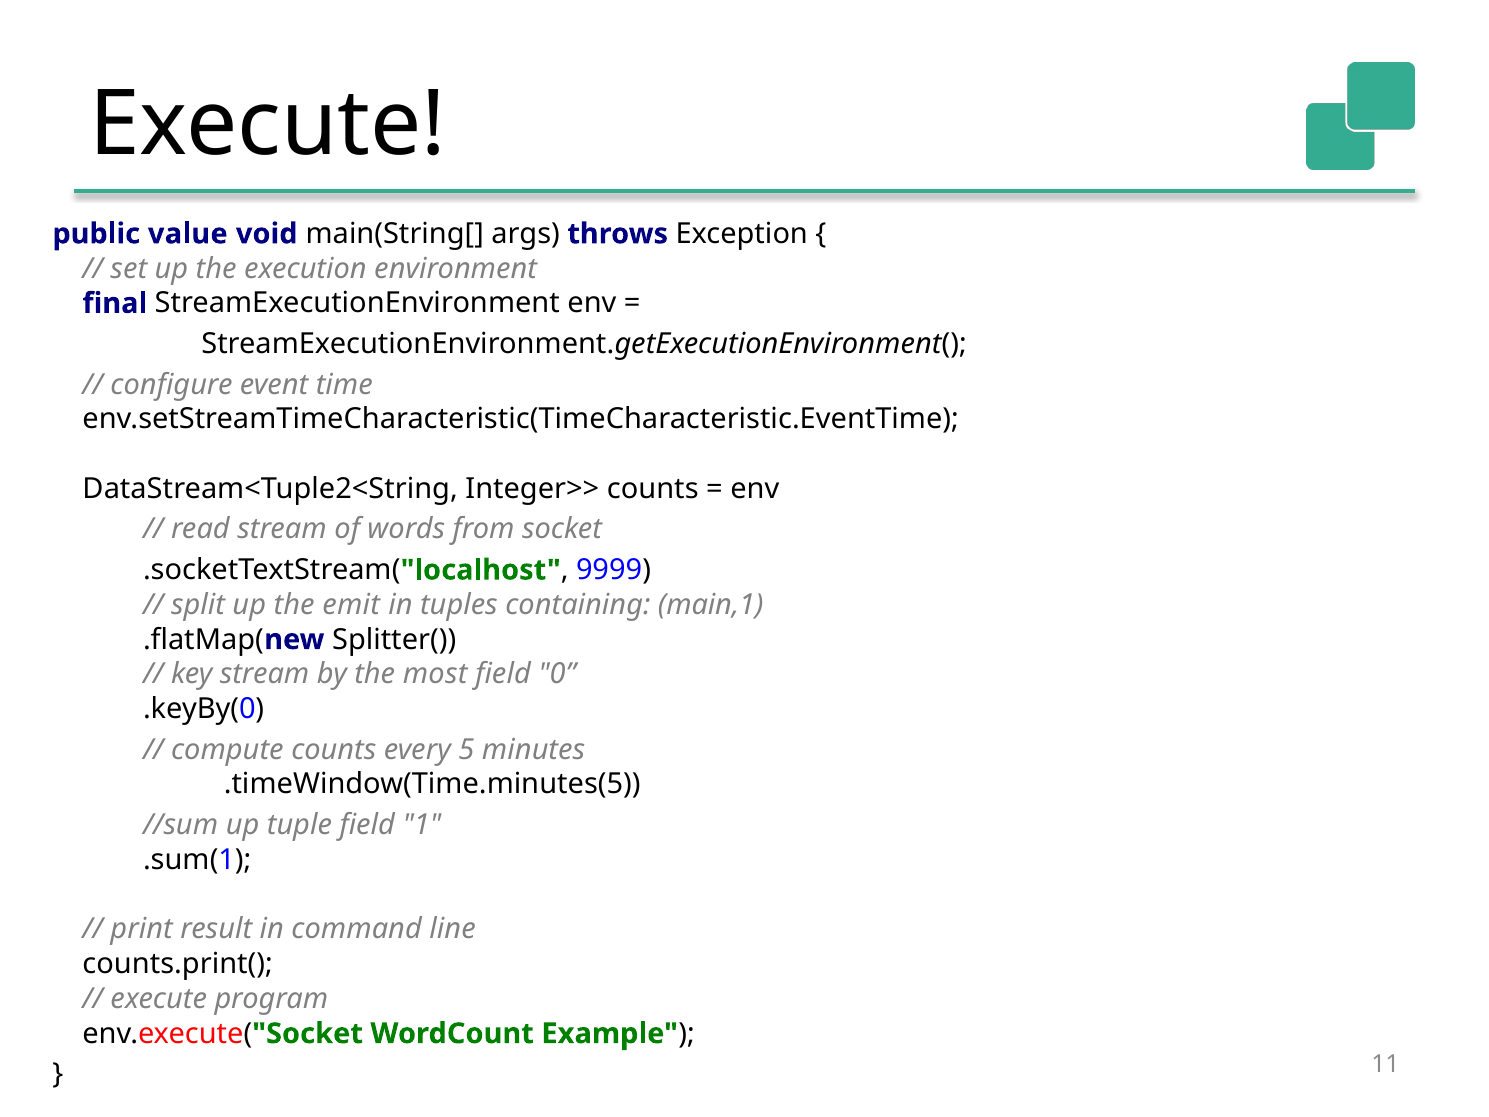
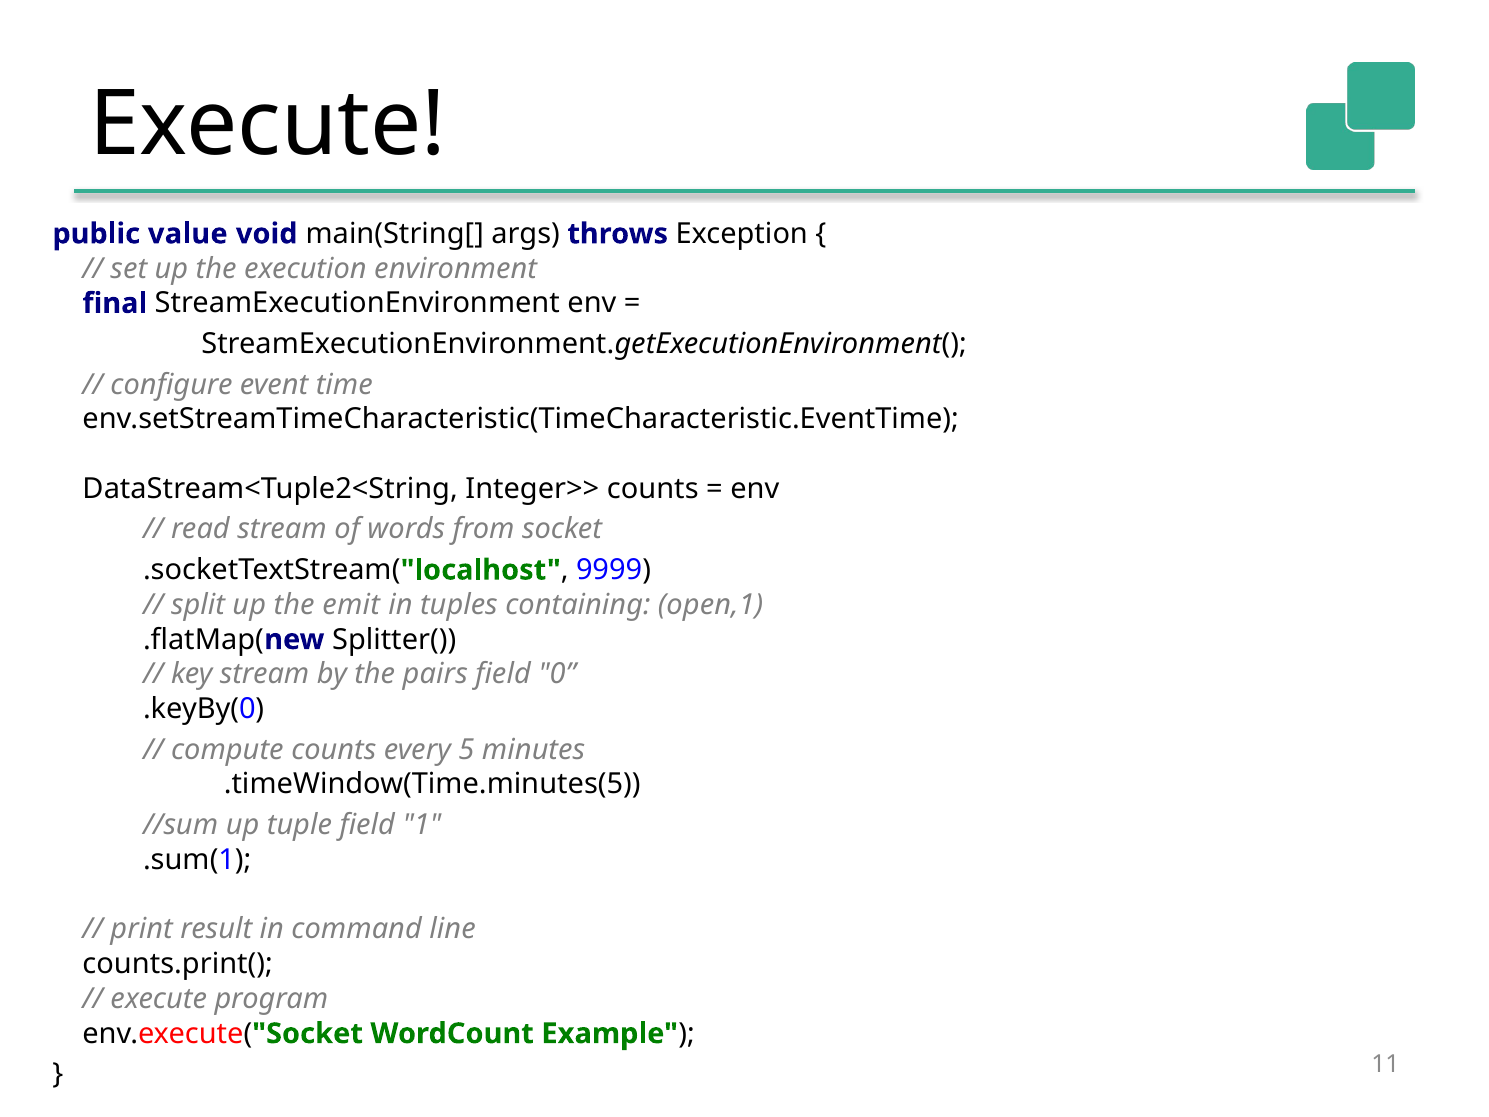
main,1: main,1 -> open,1
most: most -> pairs
